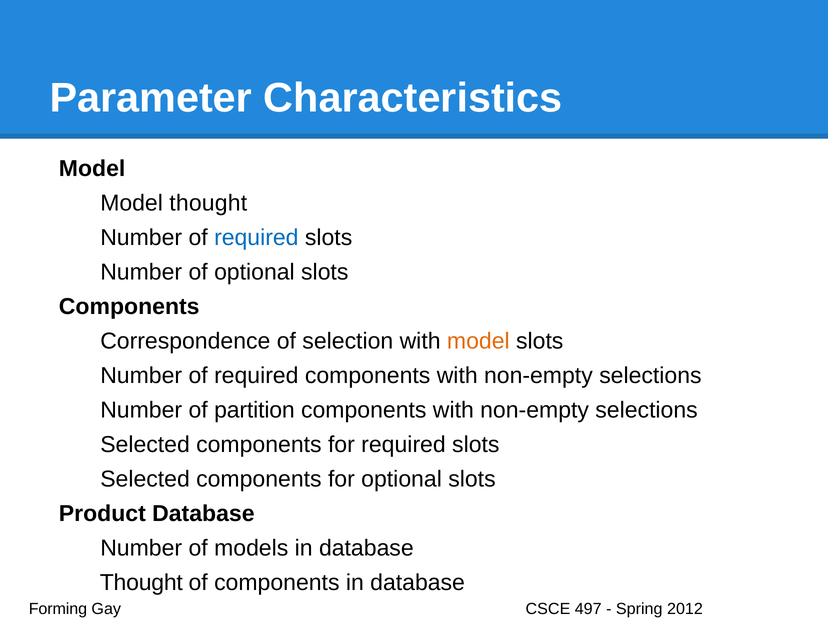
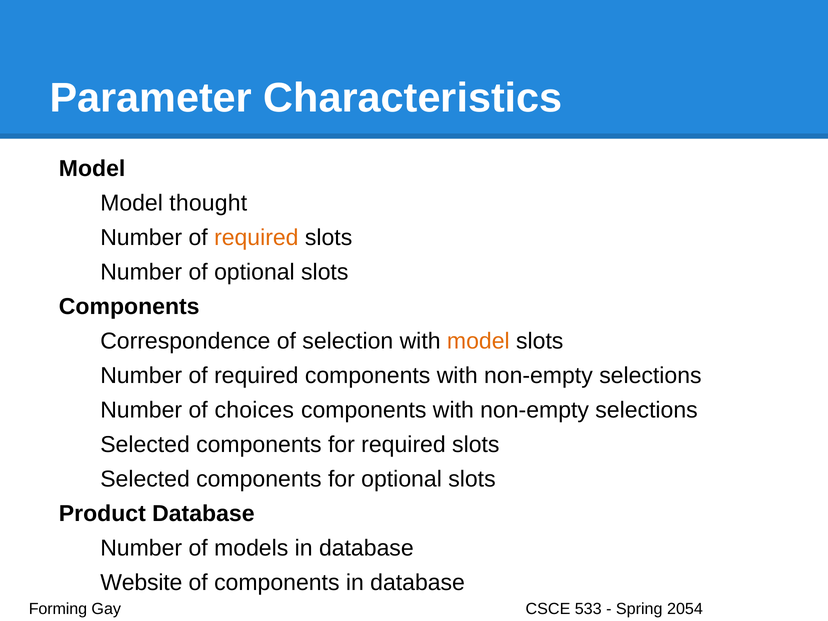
required at (256, 238) colour: blue -> orange
partition: partition -> choices
Thought at (141, 583): Thought -> Website
497: 497 -> 533
2012: 2012 -> 2054
